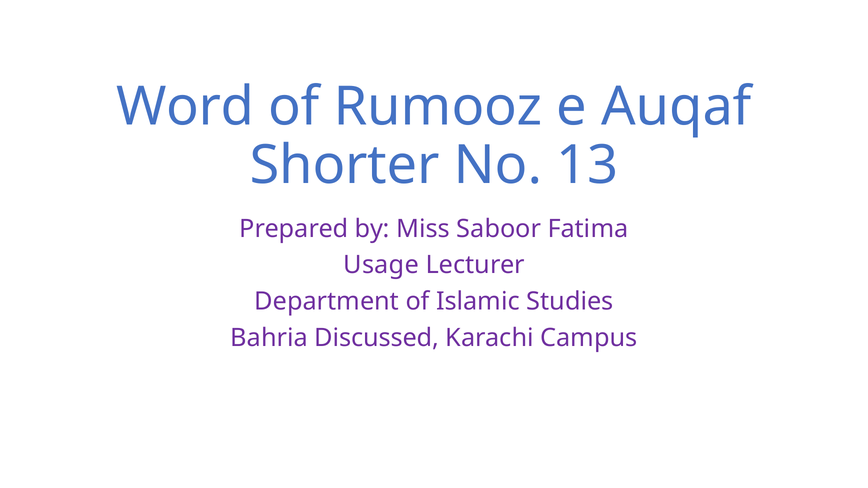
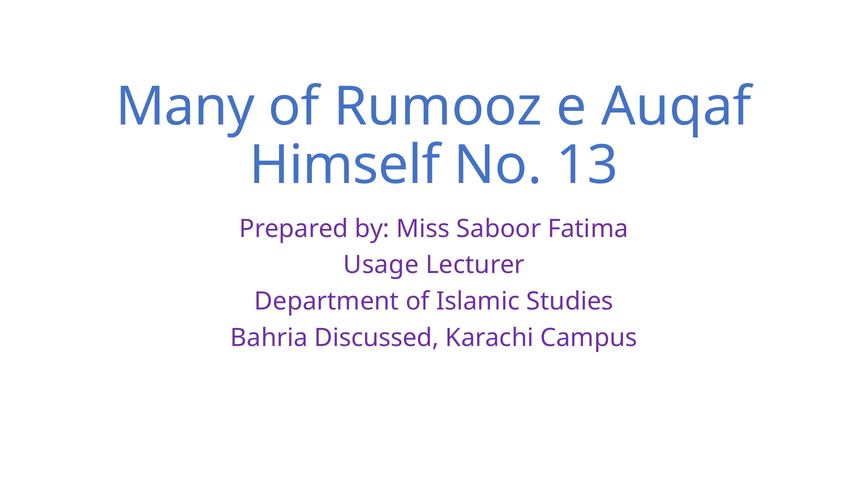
Word: Word -> Many
Shorter: Shorter -> Himself
